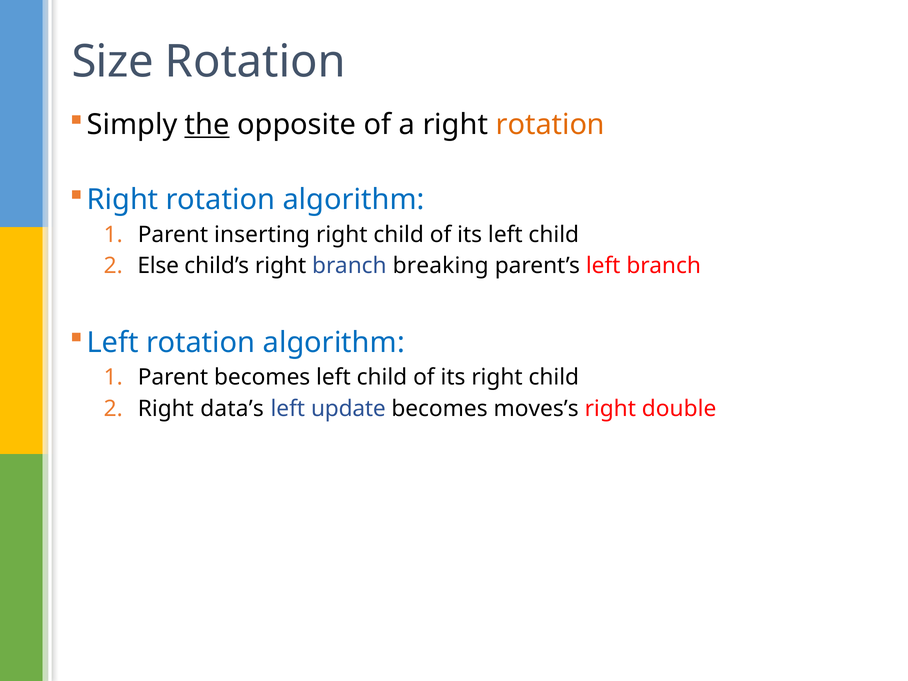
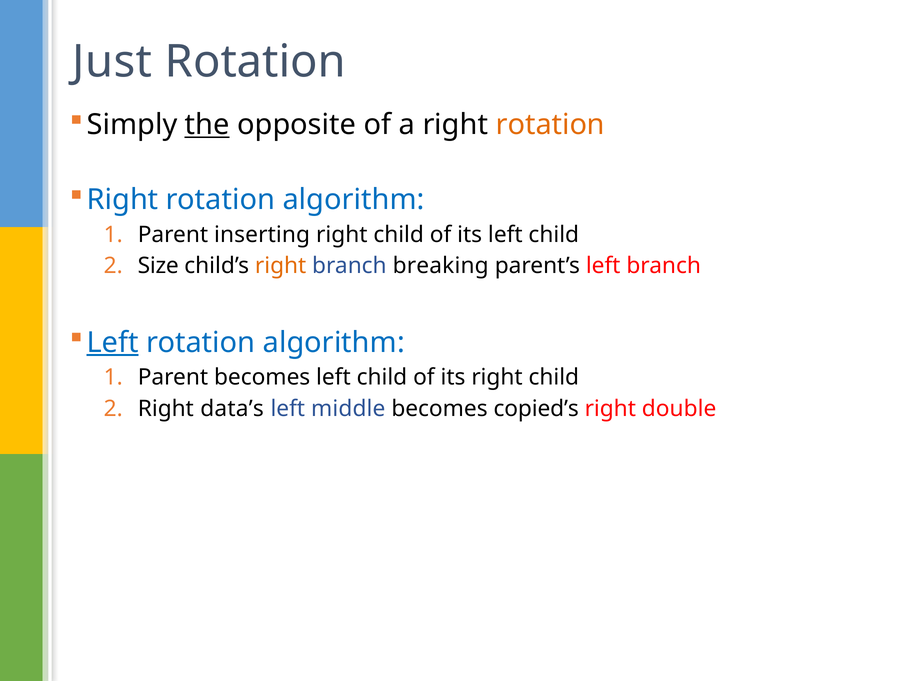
Size: Size -> Just
Else: Else -> Size
right at (281, 266) colour: black -> orange
Left at (113, 343) underline: none -> present
update: update -> middle
moves’s: moves’s -> copied’s
